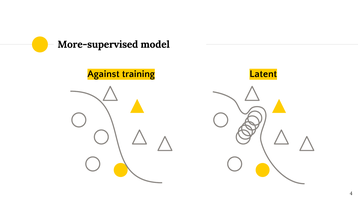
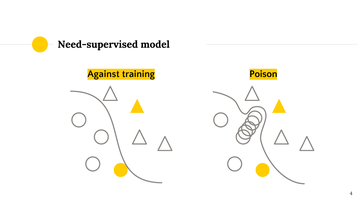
More-supervised: More-supervised -> Need-supervised
Latent: Latent -> Poison
